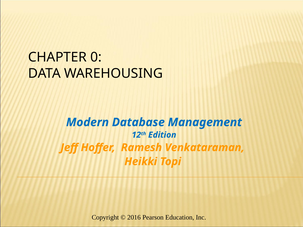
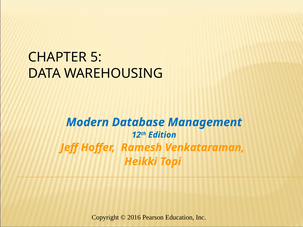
0: 0 -> 5
